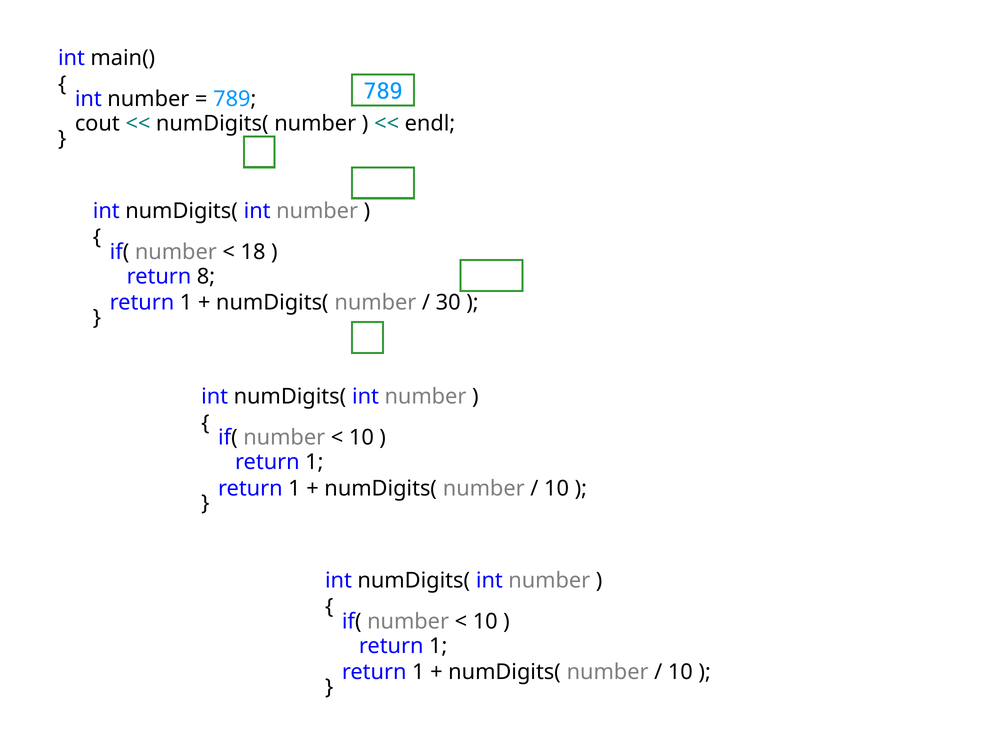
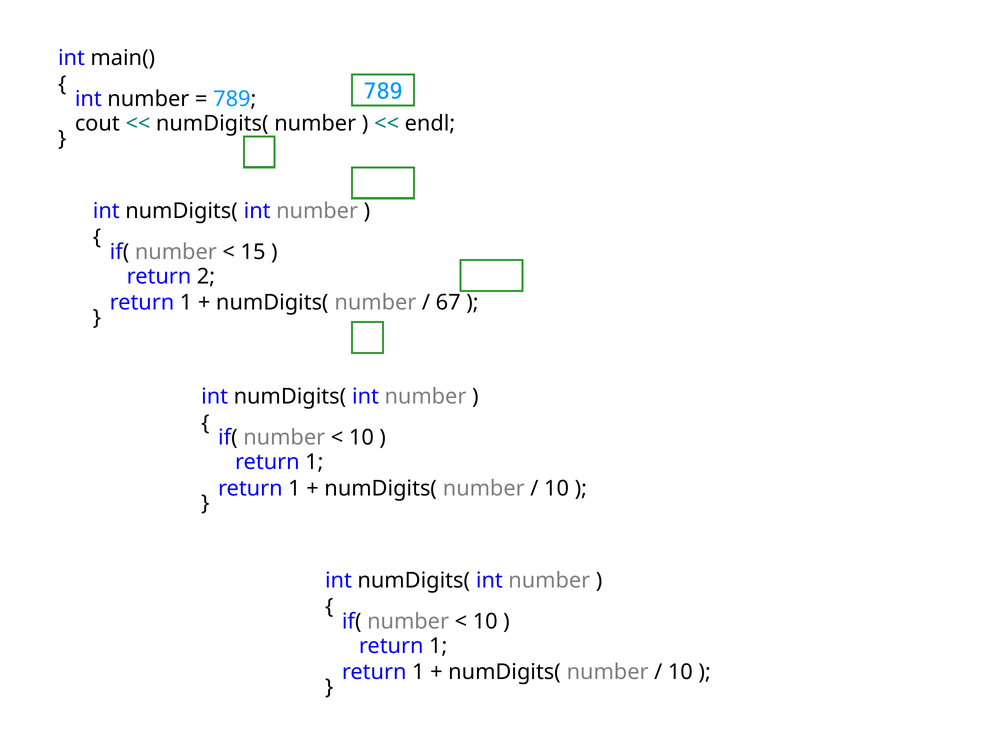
18: 18 -> 15
8: 8 -> 2
30: 30 -> 67
